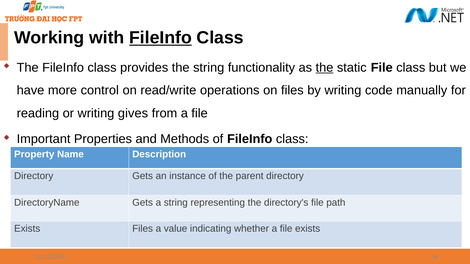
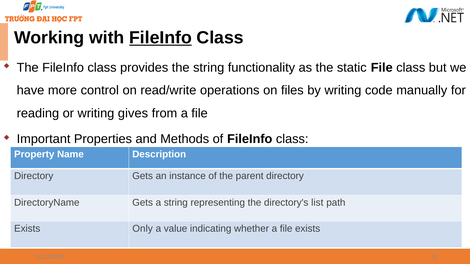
the at (324, 68) underline: present -> none
directory's file: file -> list
Exists Files: Files -> Only
